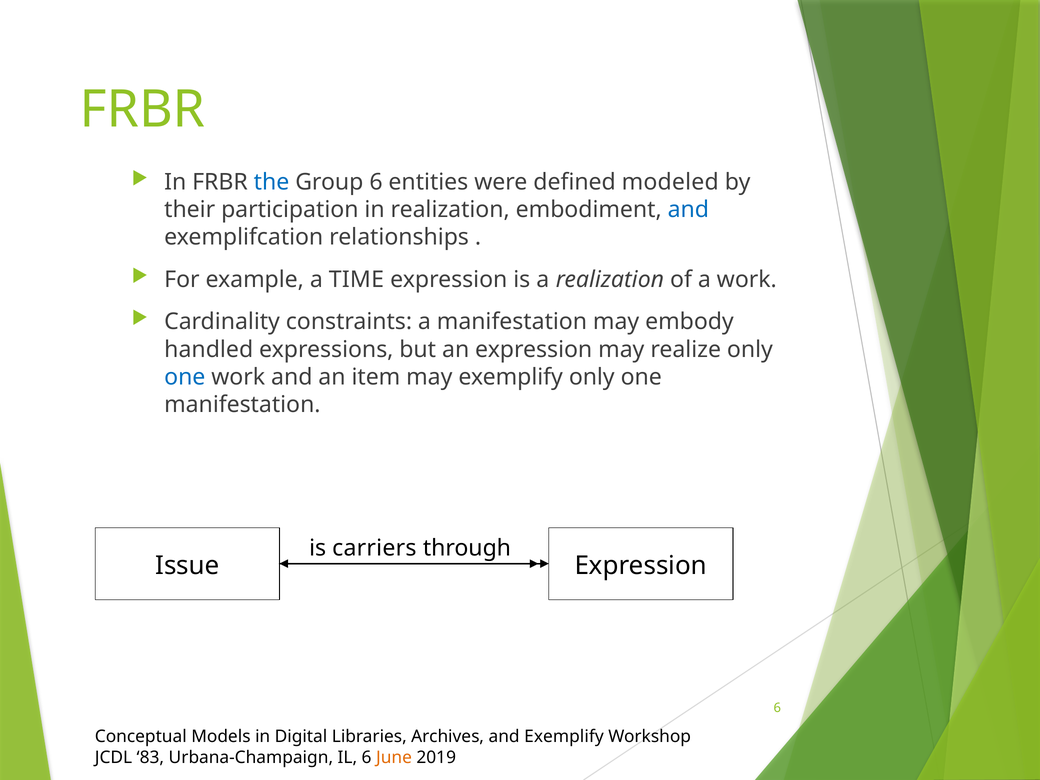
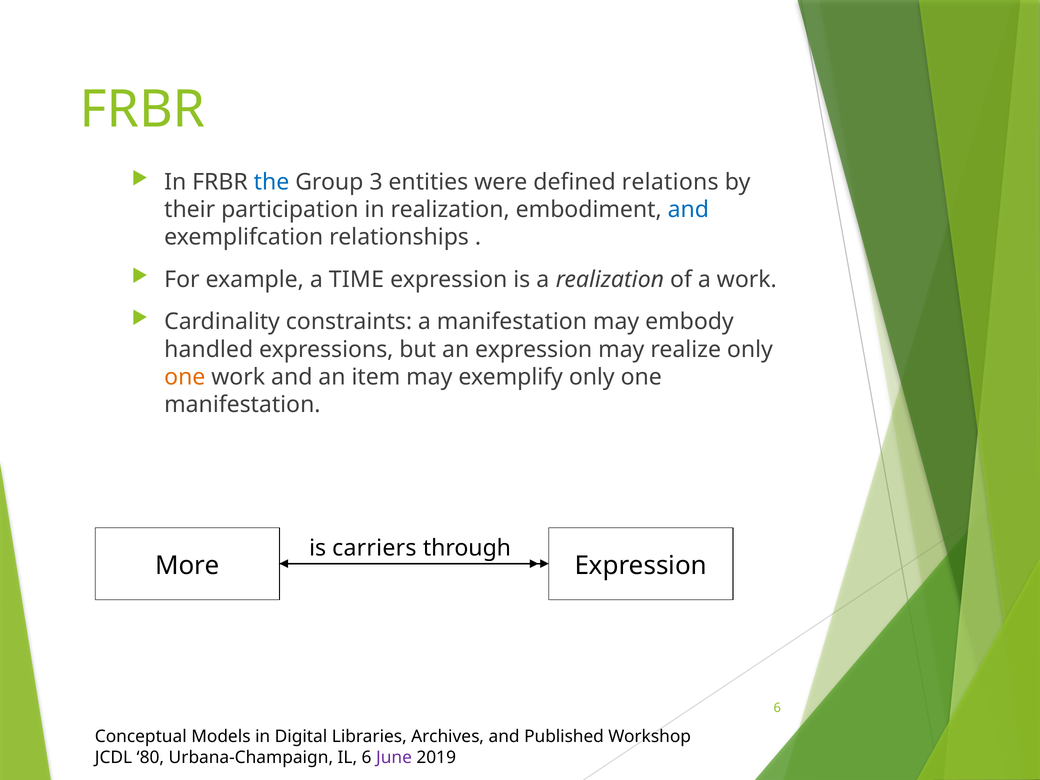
Group 6: 6 -> 3
modeled: modeled -> relations
one at (185, 377) colour: blue -> orange
Issue: Issue -> More
and Exemplify: Exemplify -> Published
83: 83 -> 80
June colour: orange -> purple
